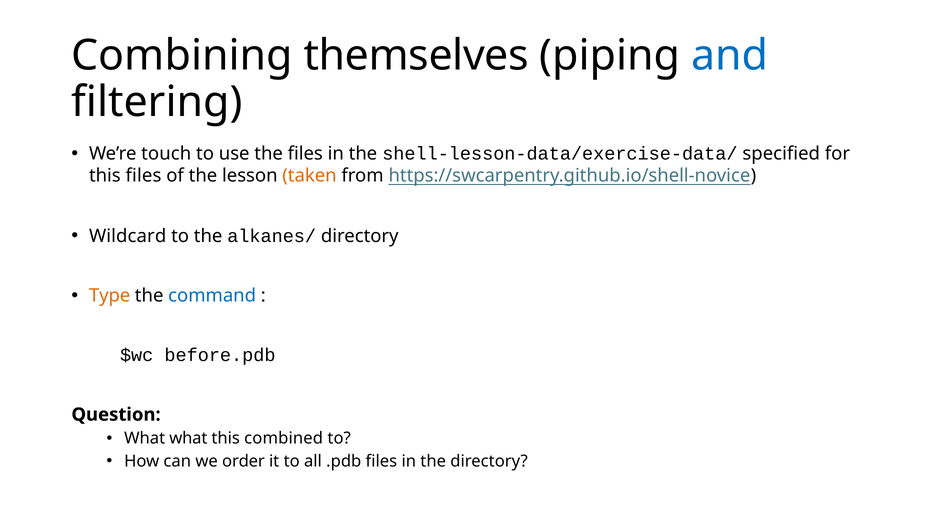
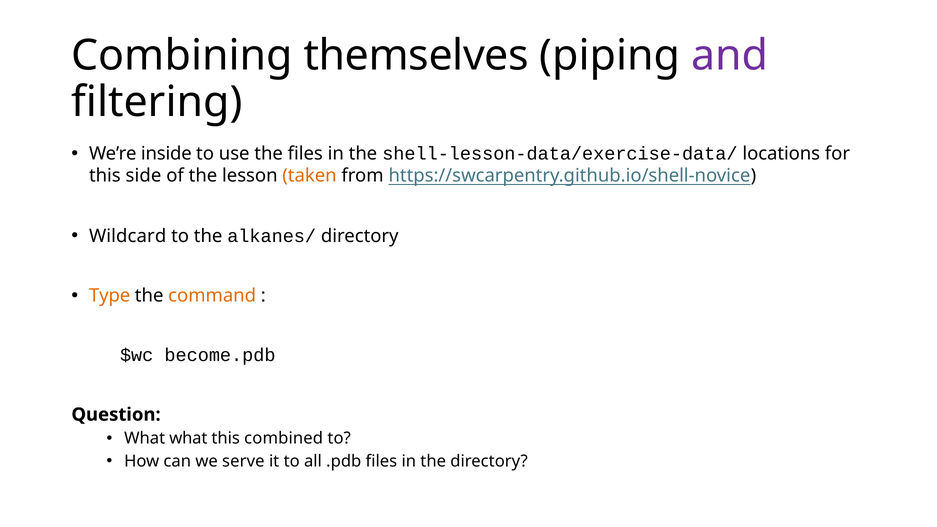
and colour: blue -> purple
touch: touch -> inside
specified: specified -> locations
this files: files -> side
command colour: blue -> orange
before.pdb: before.pdb -> become.pdb
order: order -> serve
